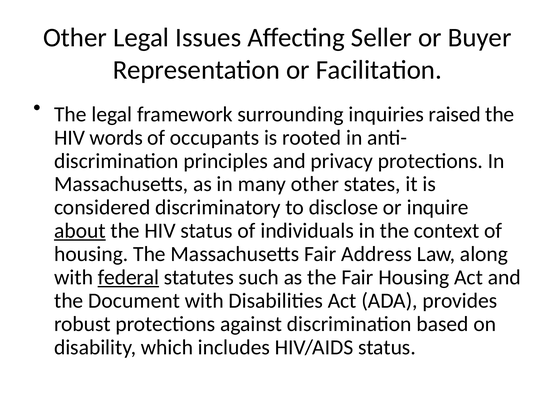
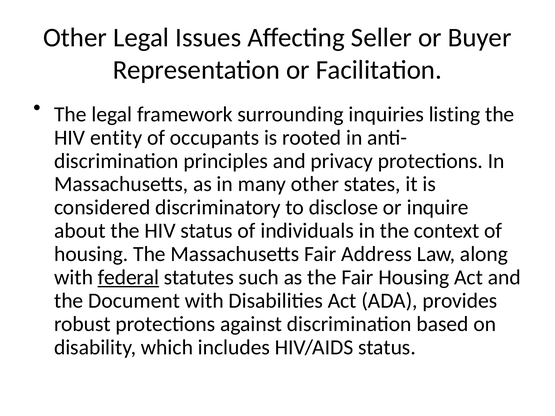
raised: raised -> listing
words: words -> entity
about underline: present -> none
